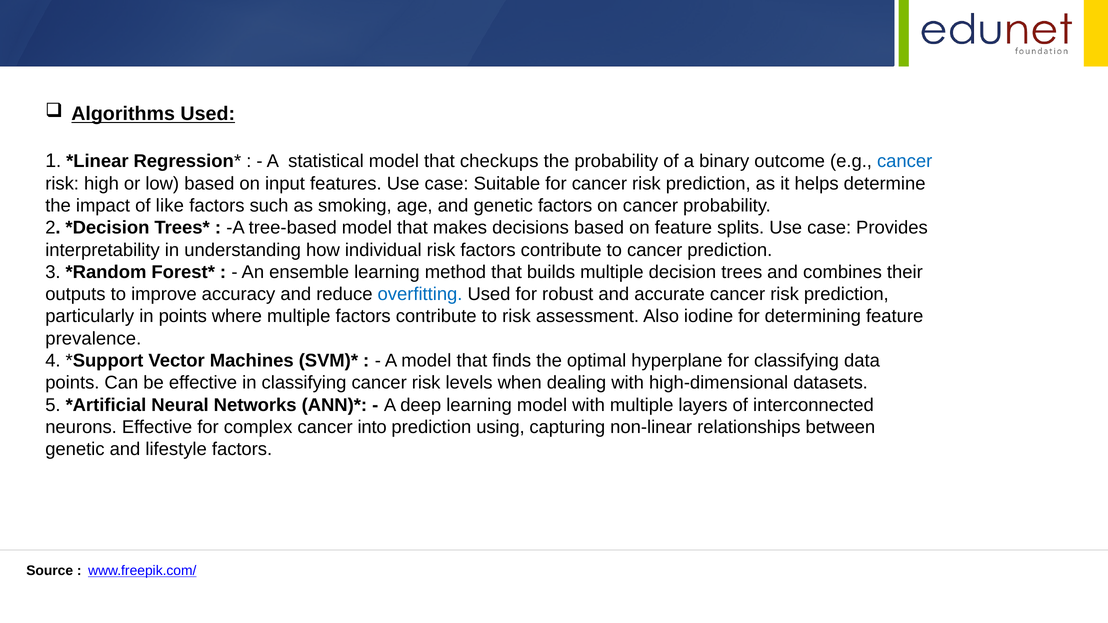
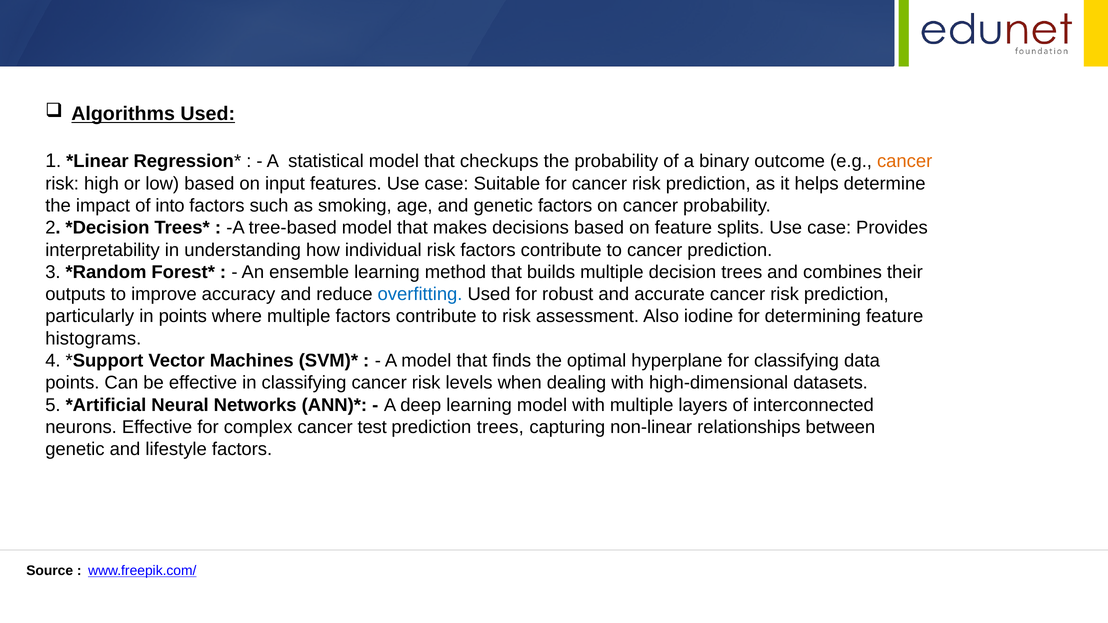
cancer at (905, 161) colour: blue -> orange
like: like -> into
prevalence: prevalence -> histograms
into: into -> test
prediction using: using -> trees
